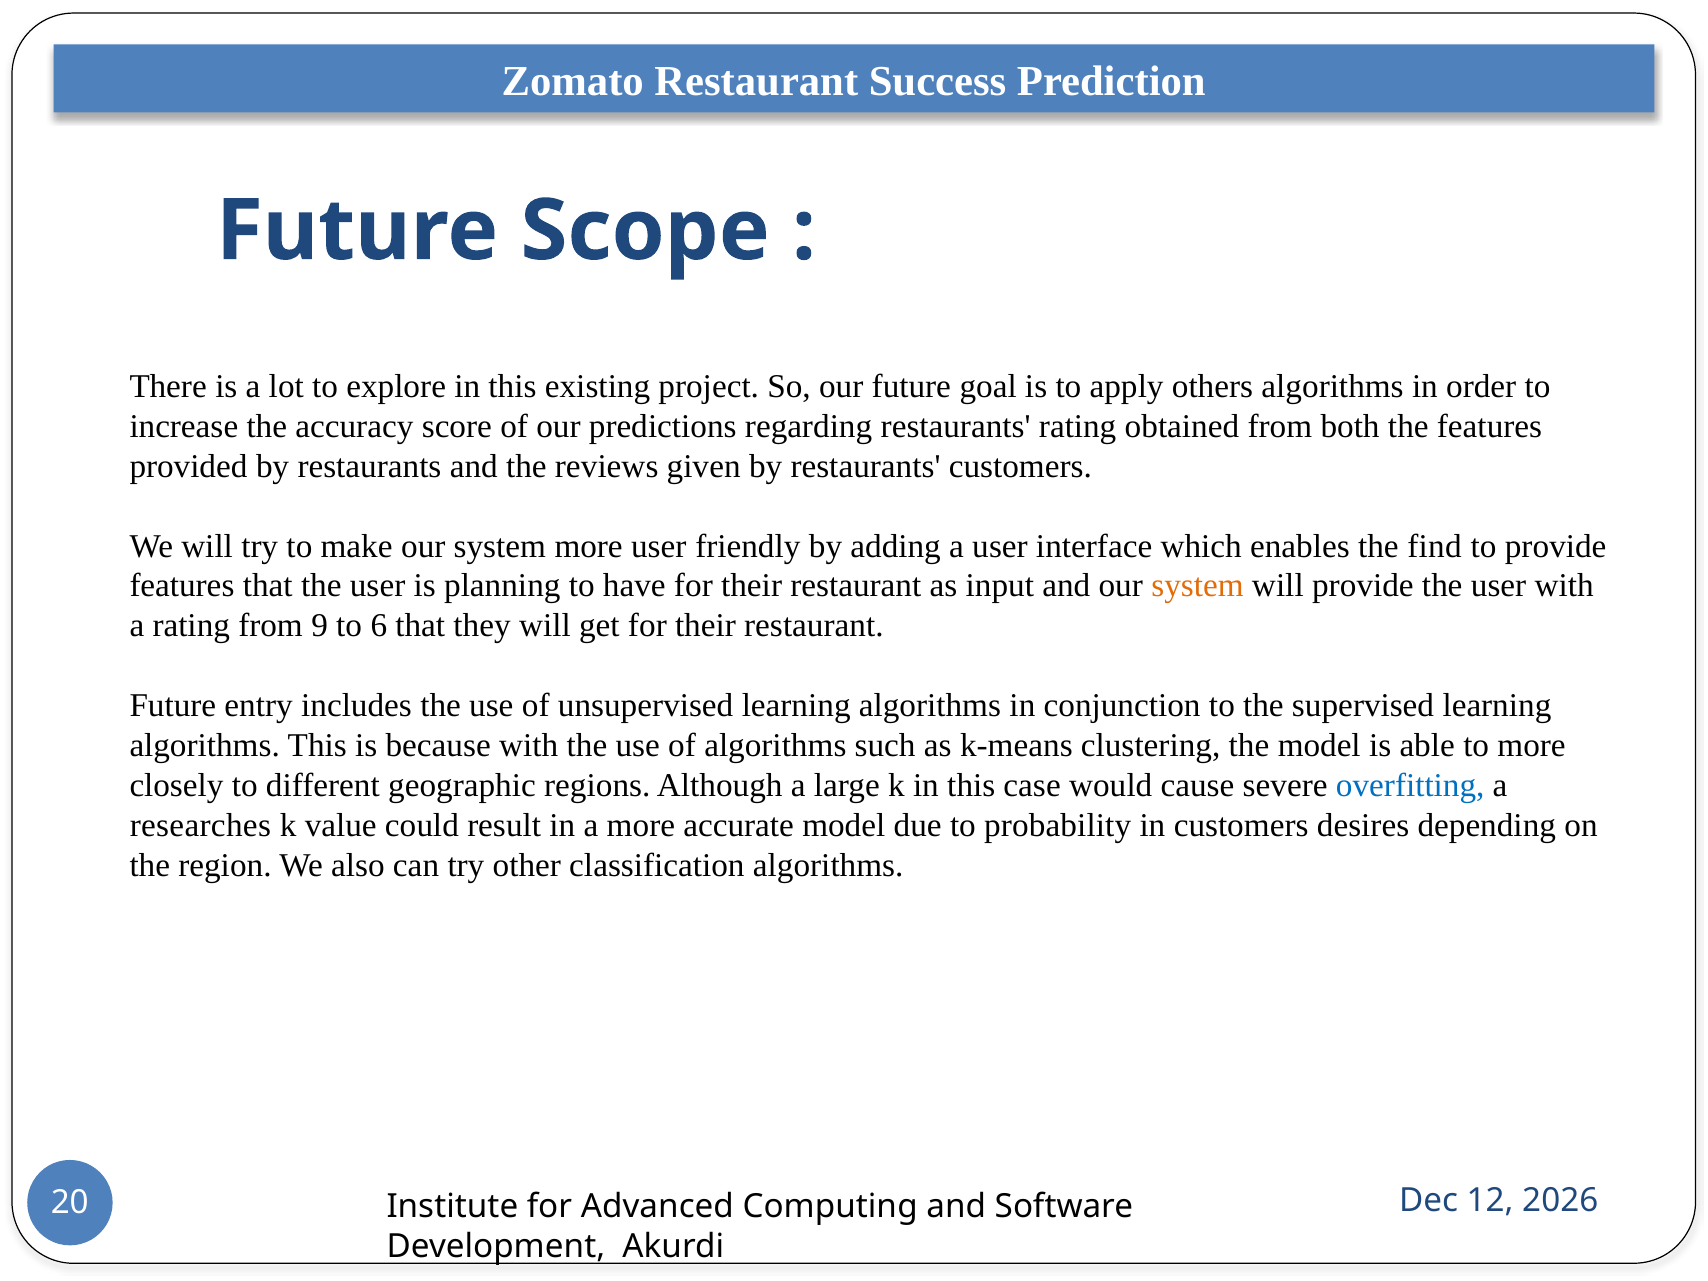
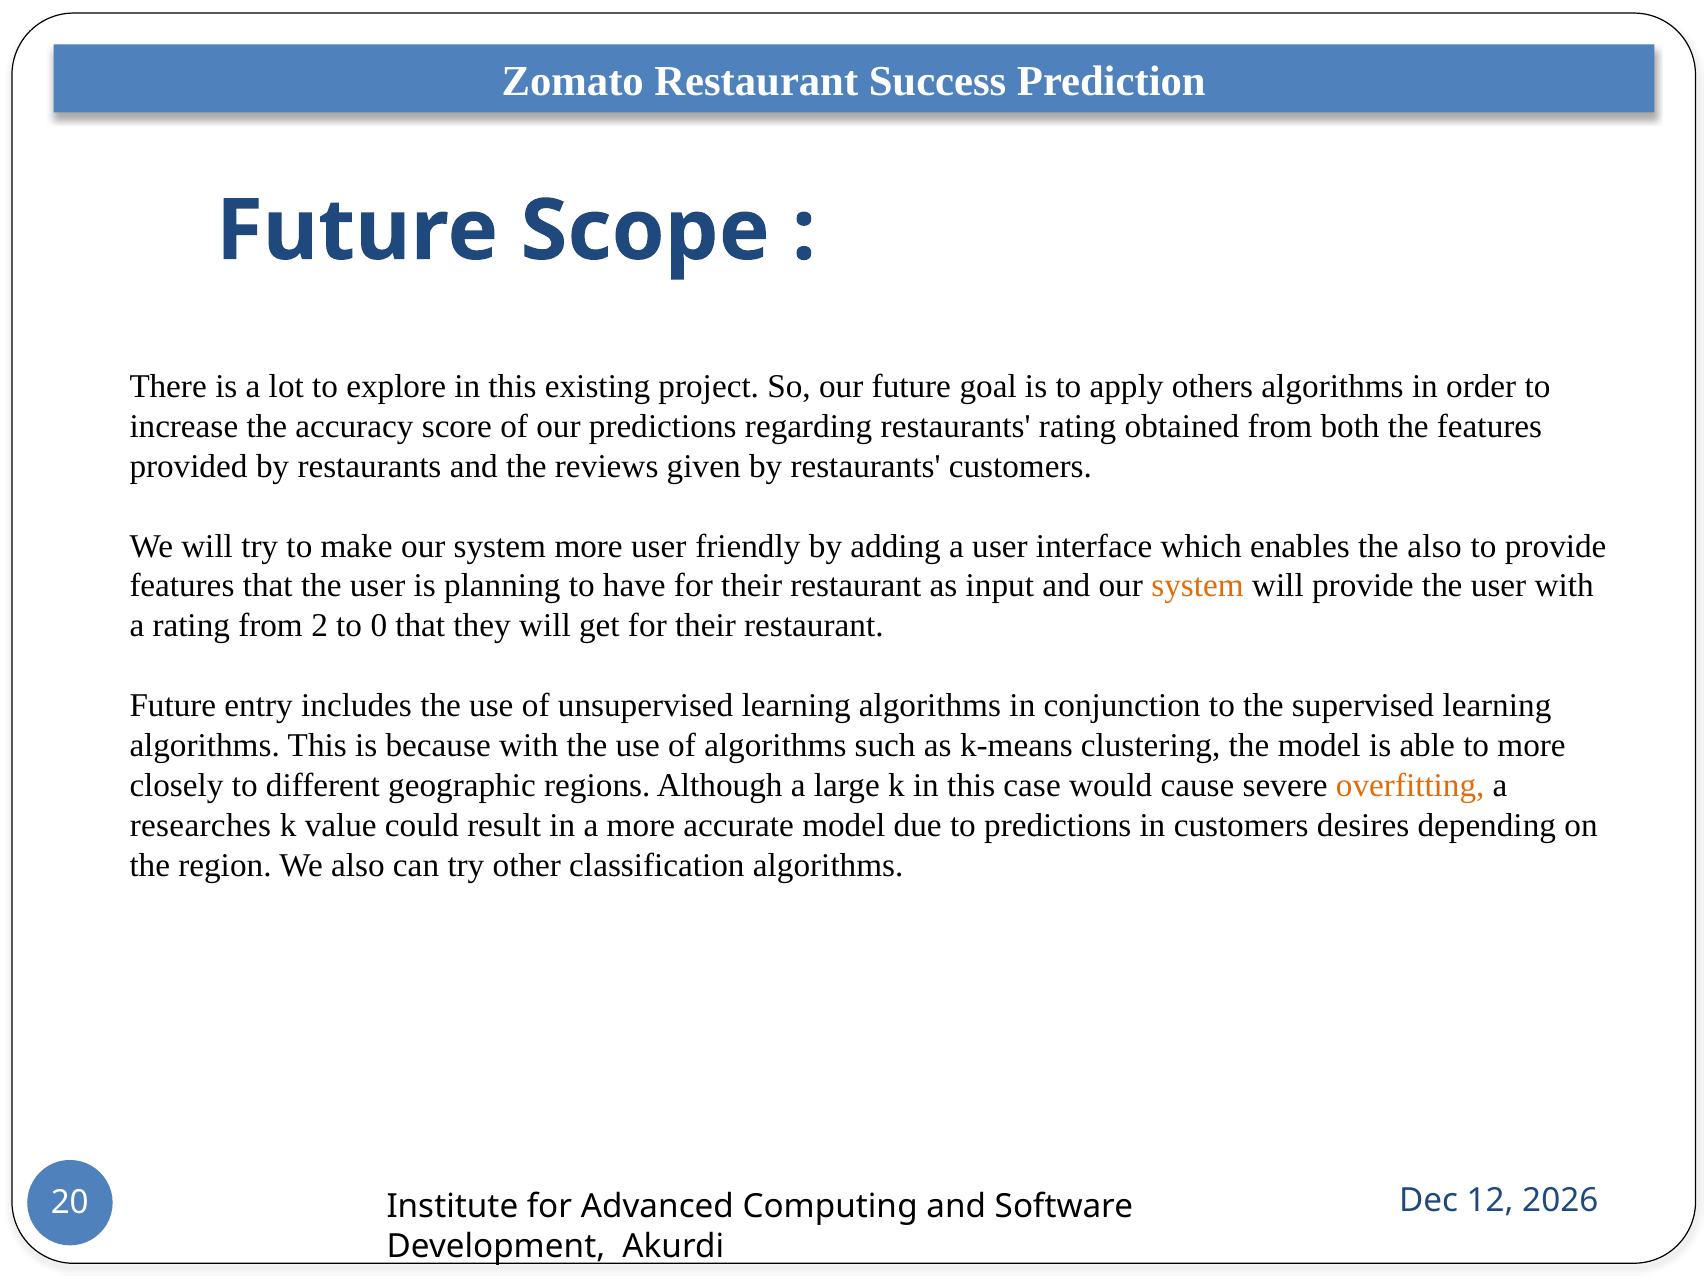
the find: find -> also
9: 9 -> 2
6: 6 -> 0
overfitting colour: blue -> orange
to probability: probability -> predictions
